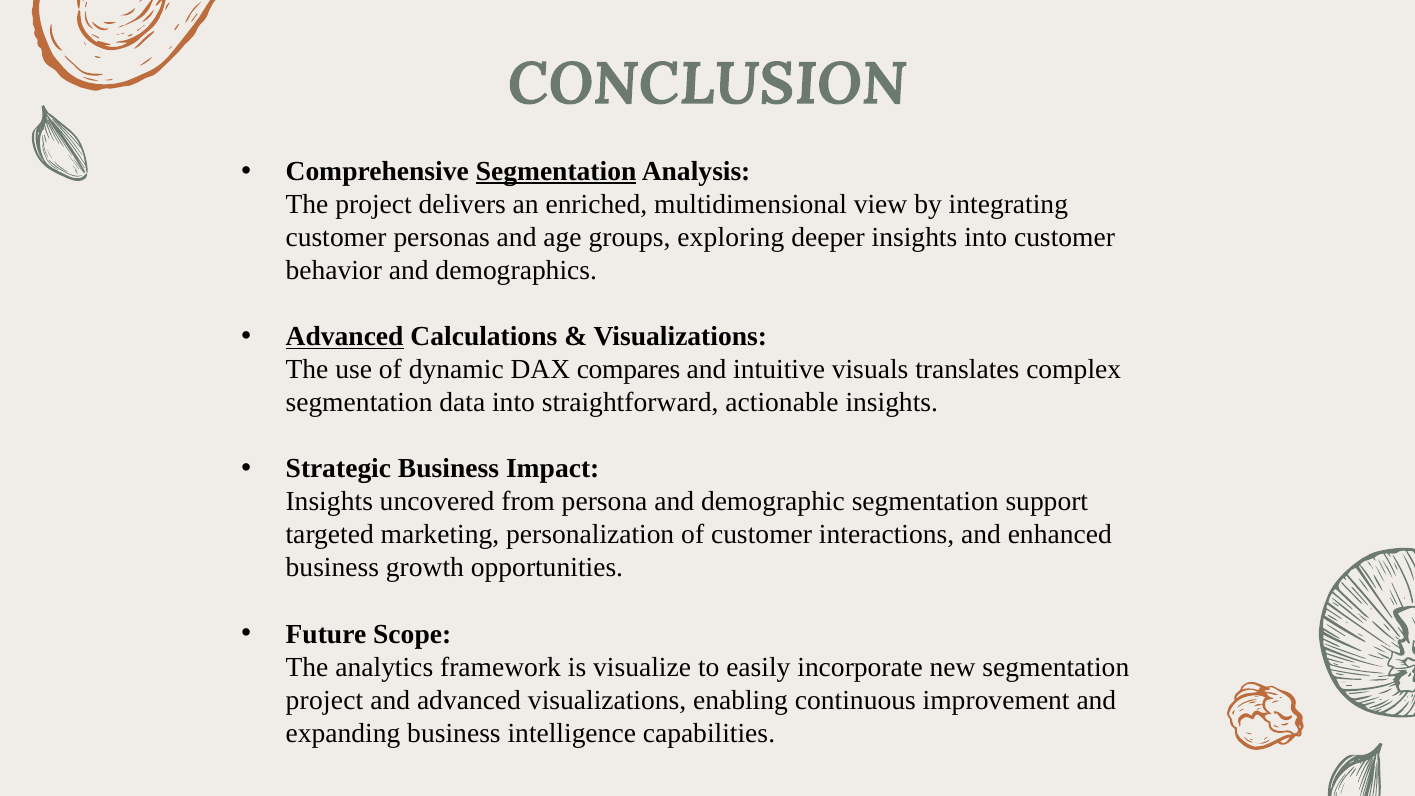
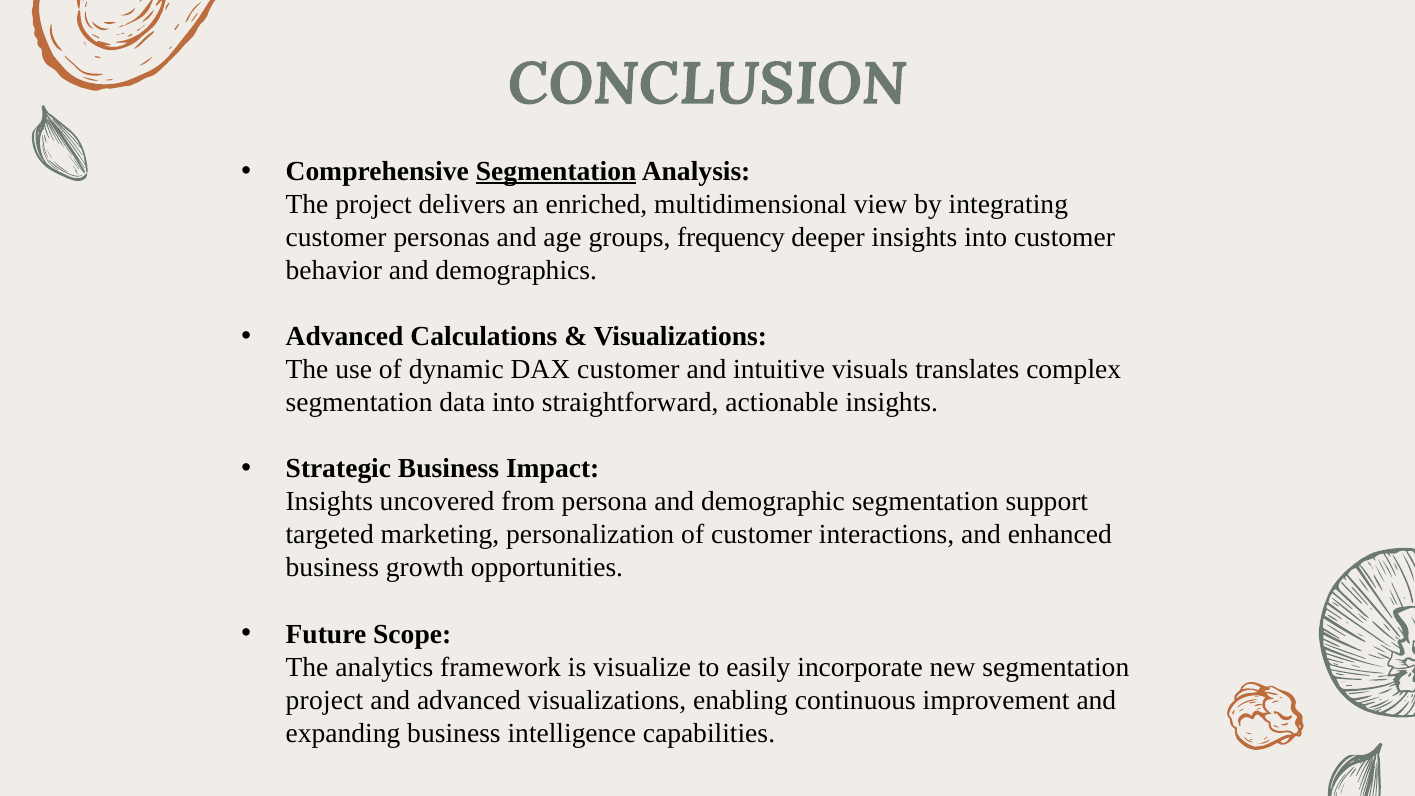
exploring: exploring -> frequency
Advanced at (345, 337) underline: present -> none
DAX compares: compares -> customer
